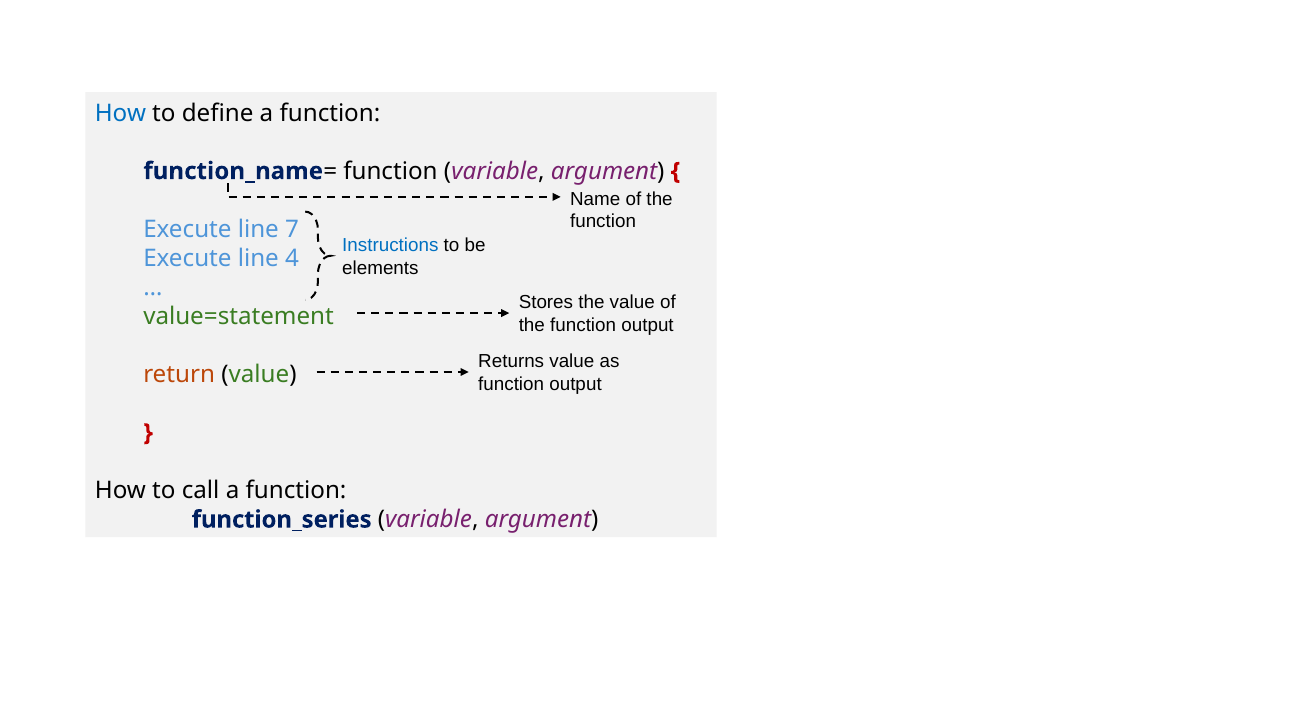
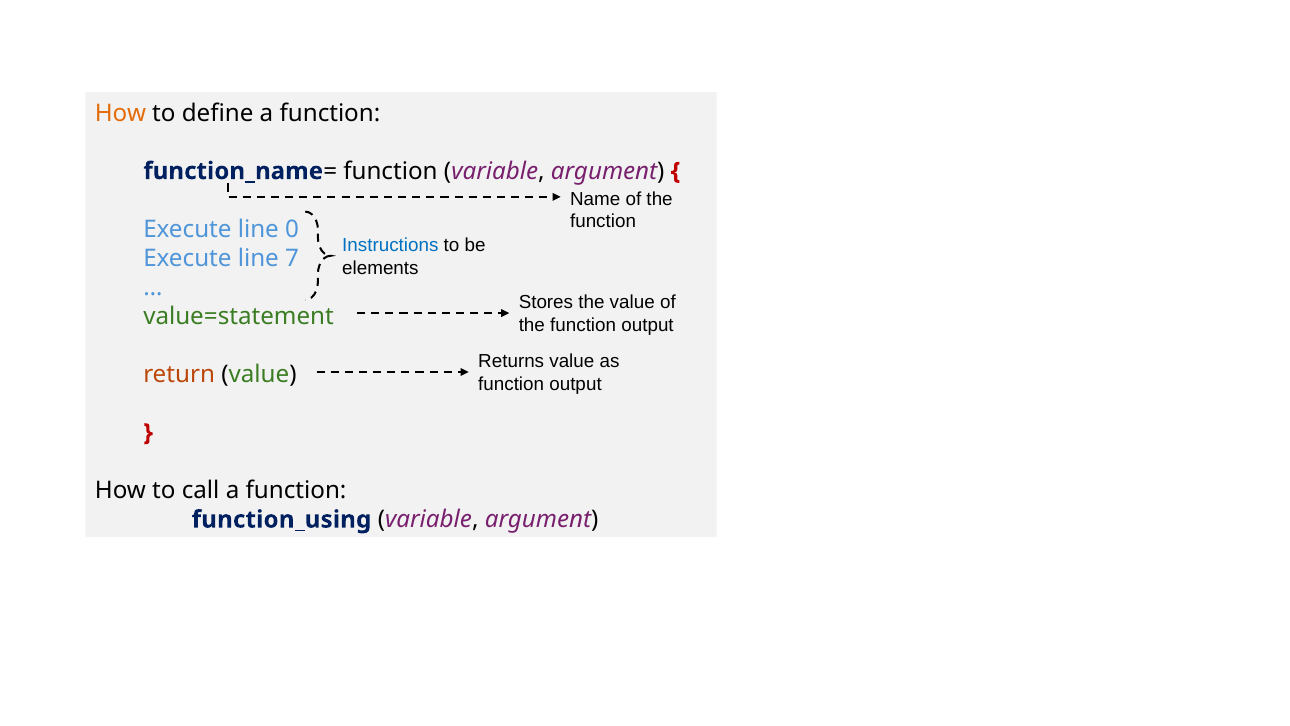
How at (121, 113) colour: blue -> orange
7: 7 -> 0
4: 4 -> 7
function_series: function_series -> function_using
